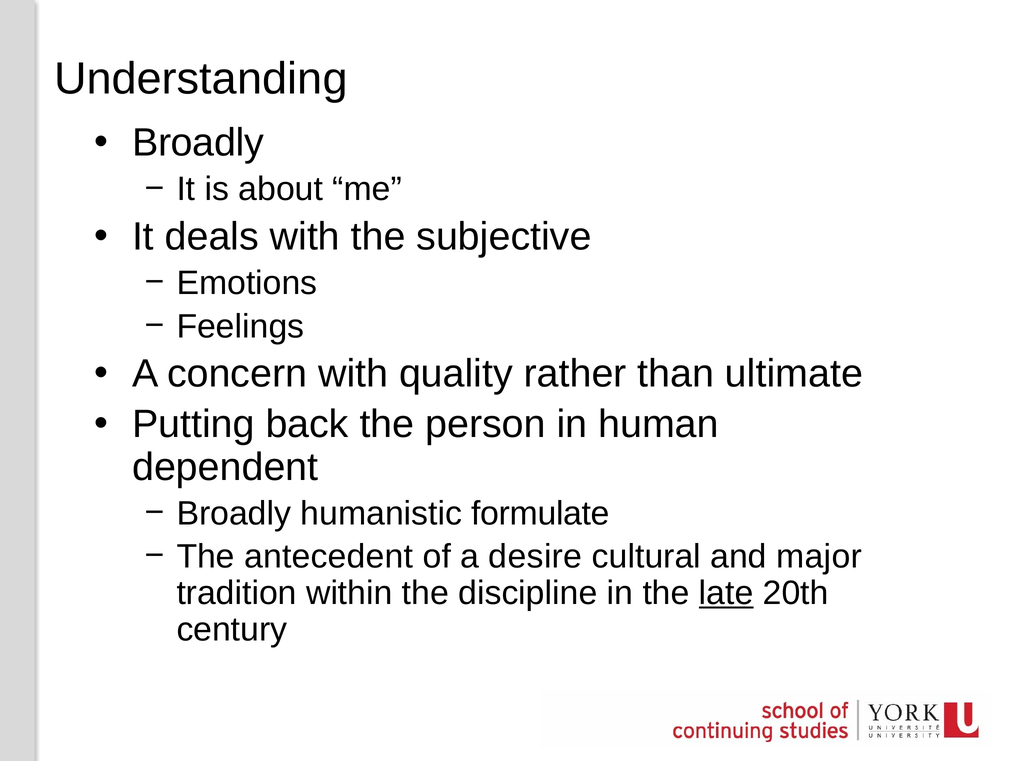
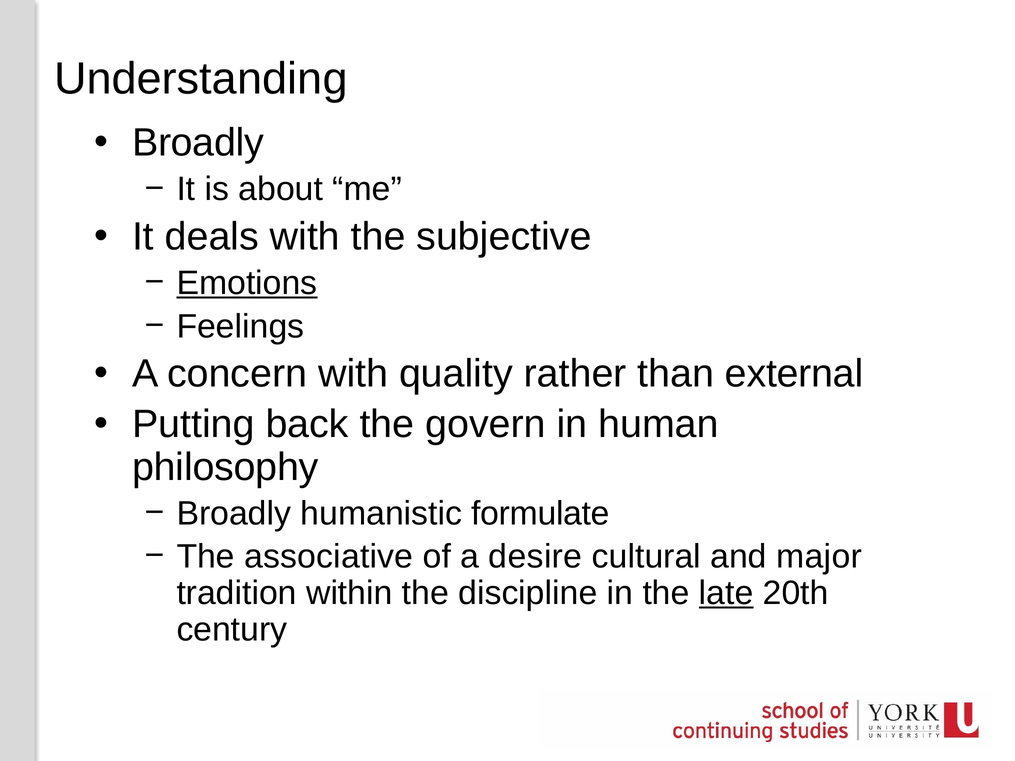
Emotions underline: none -> present
ultimate: ultimate -> external
person: person -> govern
dependent: dependent -> philosophy
antecedent: antecedent -> associative
